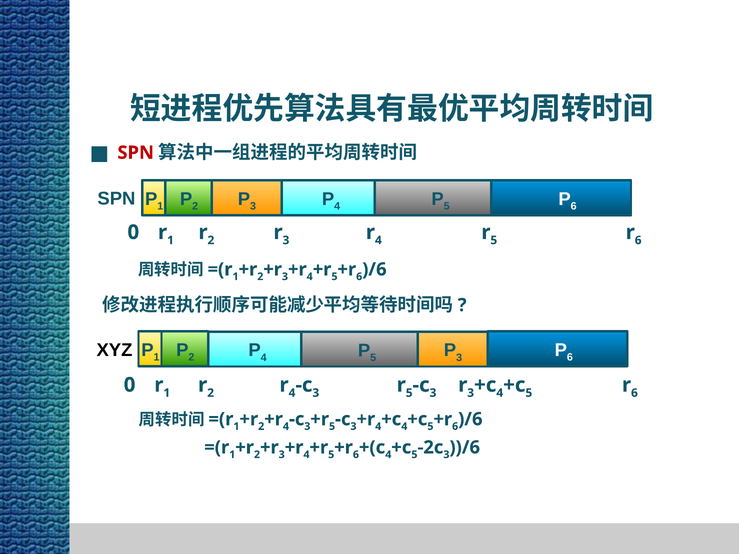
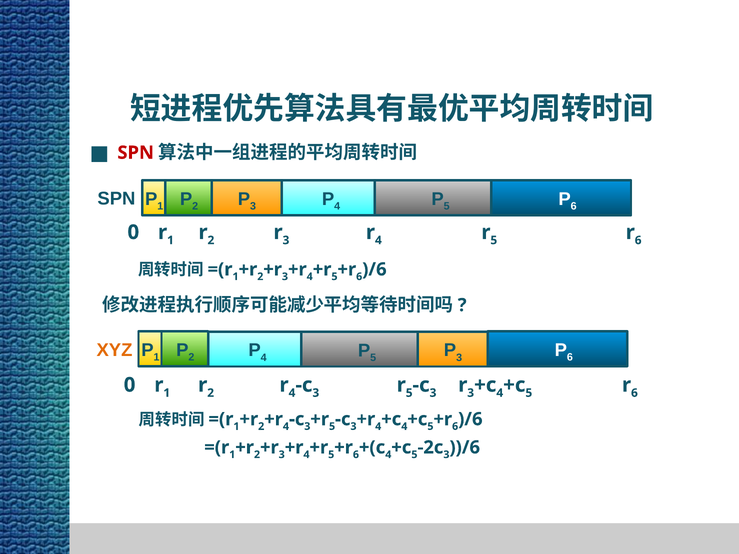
XYZ colour: black -> orange
